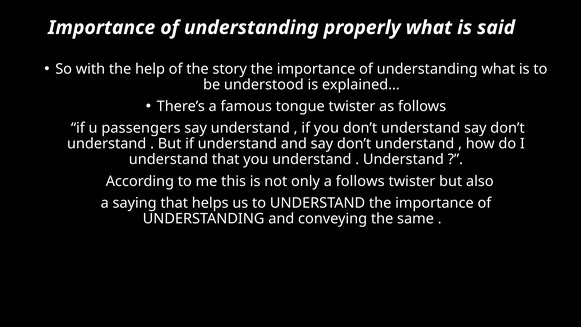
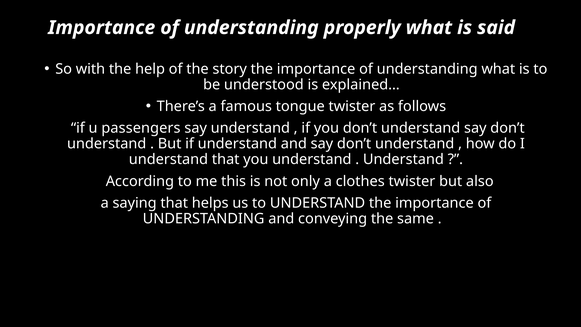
a follows: follows -> clothes
